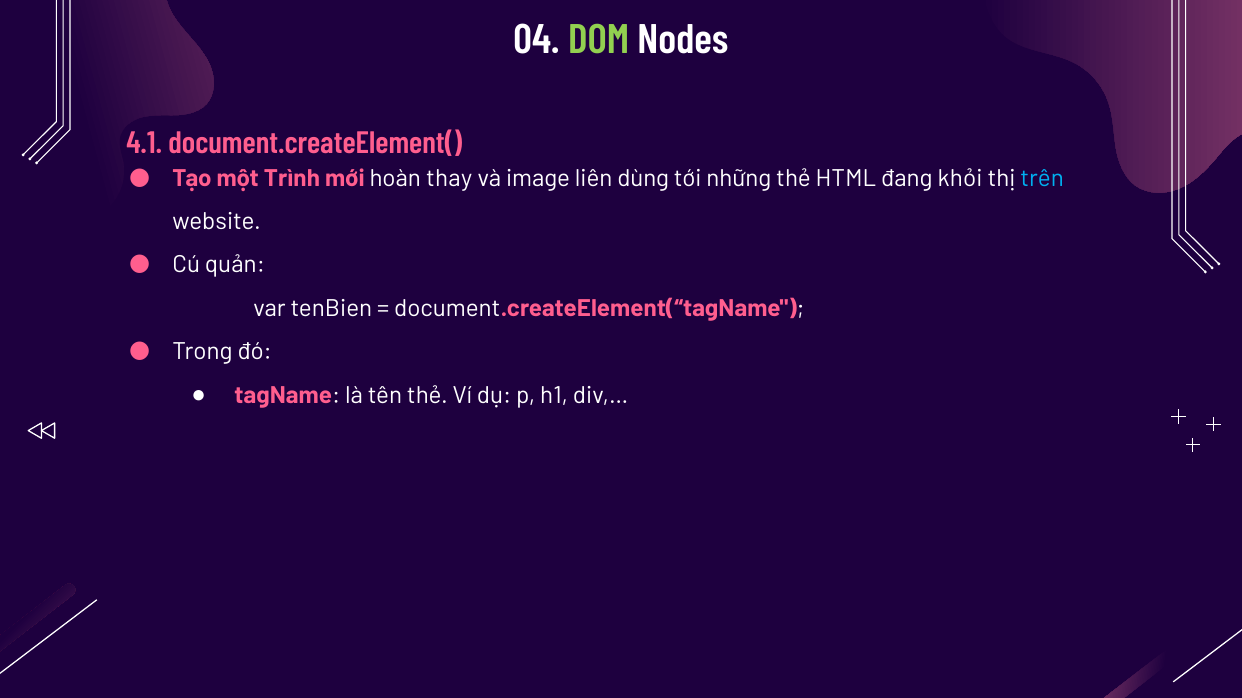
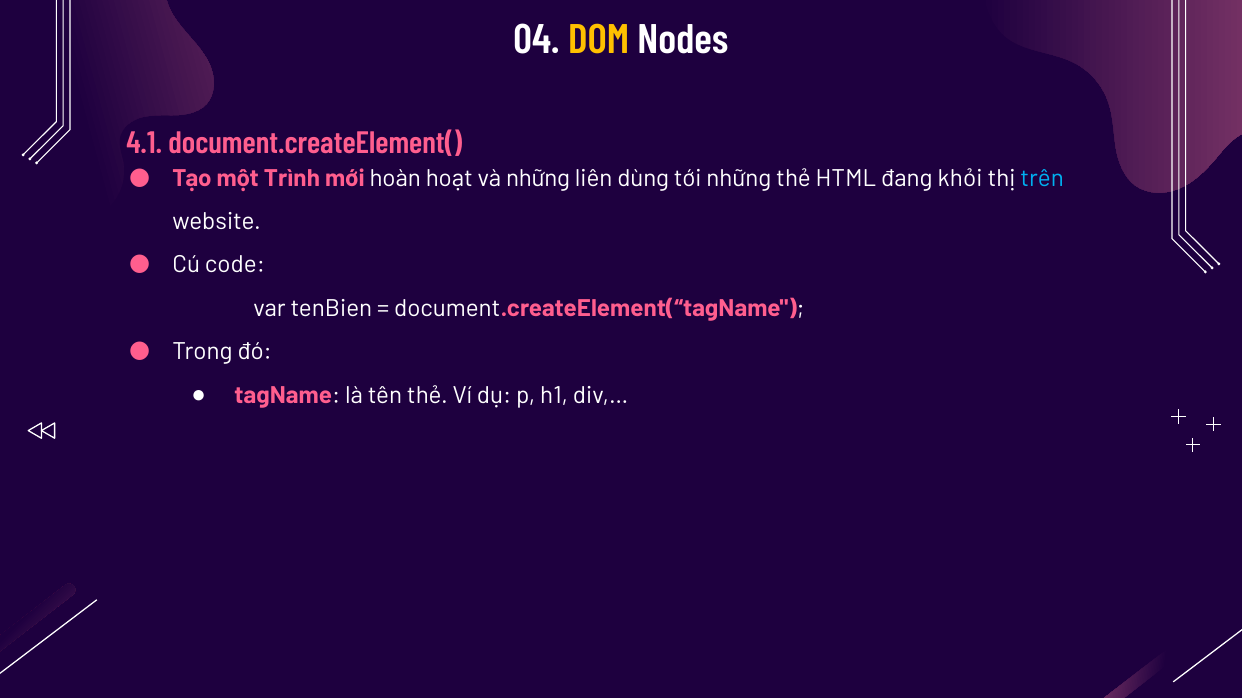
DOM colour: light green -> yellow
thay: thay -> hoạt
và image: image -> những
quản: quản -> code
